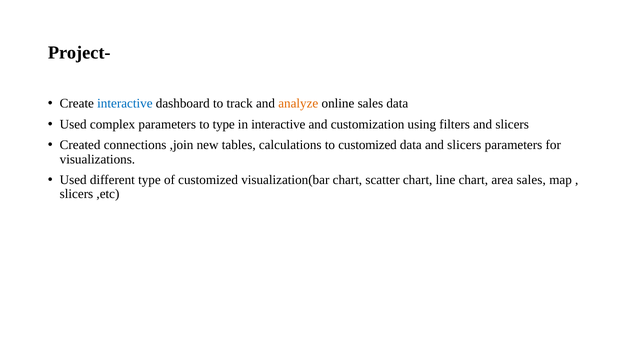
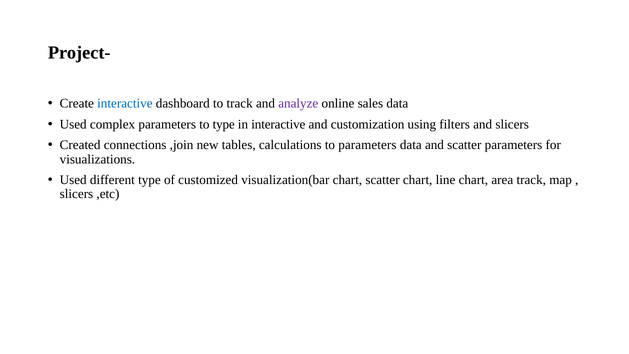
analyze colour: orange -> purple
to customized: customized -> parameters
data and slicers: slicers -> scatter
area sales: sales -> track
